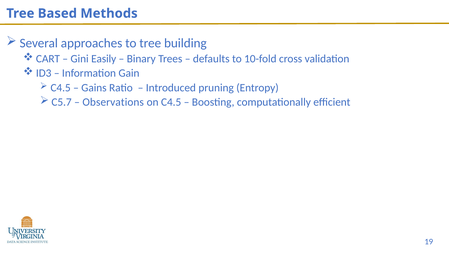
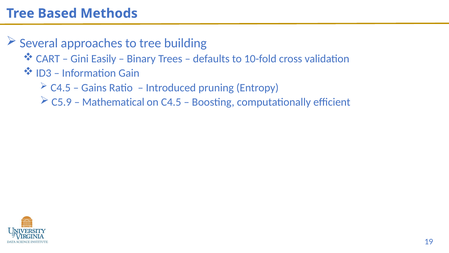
C5.7: C5.7 -> C5.9
Observations: Observations -> Mathematical
